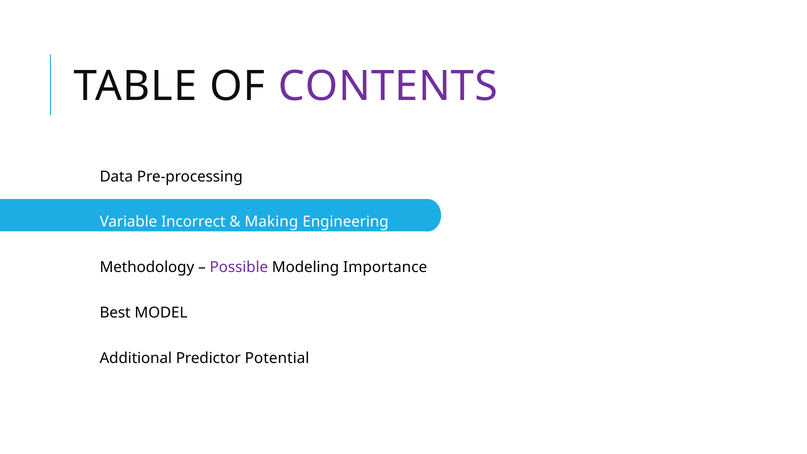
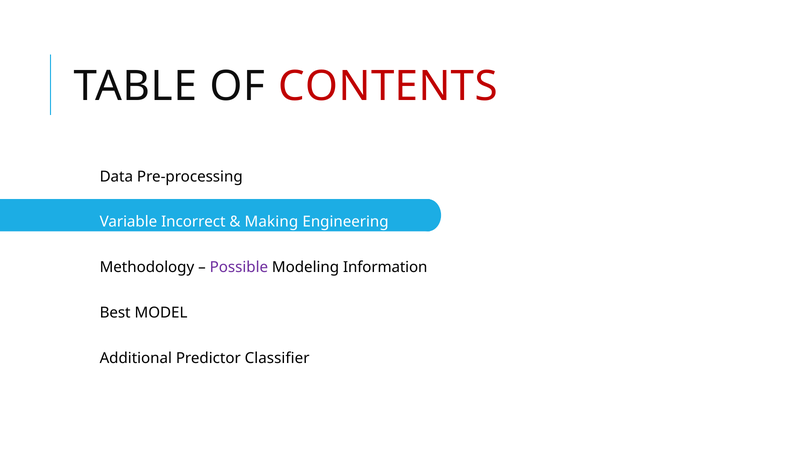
CONTENTS colour: purple -> red
Importance: Importance -> Information
Potential: Potential -> Classifier
